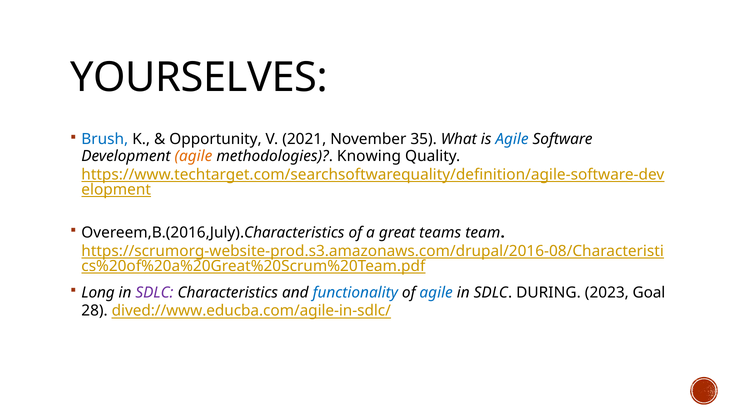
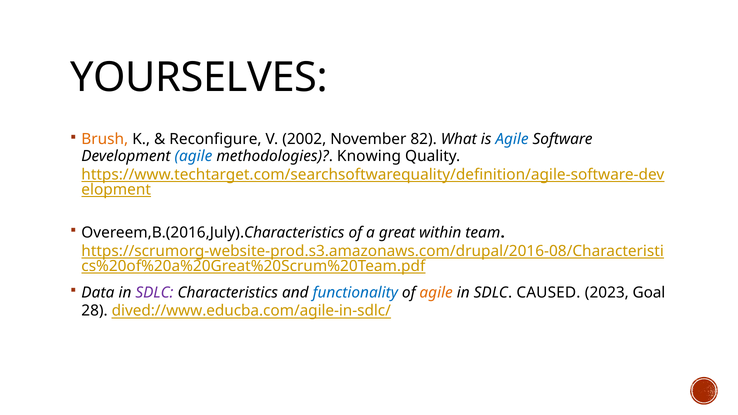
Brush colour: blue -> orange
Opportunity: Opportunity -> Reconfigure
2021: 2021 -> 2002
35: 35 -> 82
agile at (193, 156) colour: orange -> blue
teams: teams -> within
Long: Long -> Data
agile at (436, 293) colour: blue -> orange
DURING: DURING -> CAUSED
